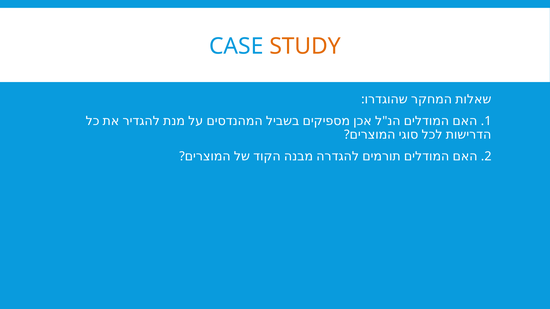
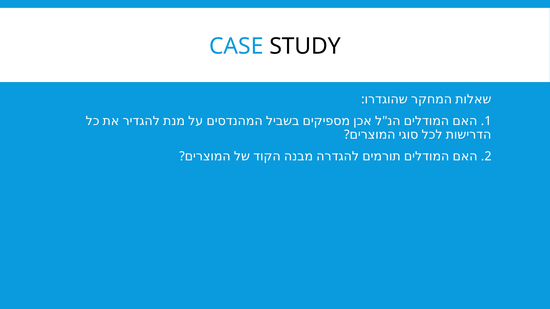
STUDY colour: orange -> black
